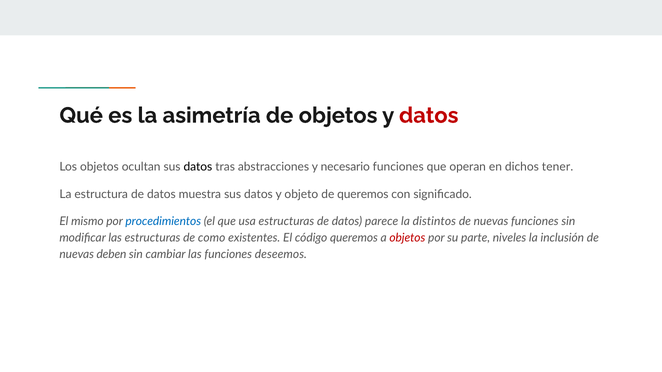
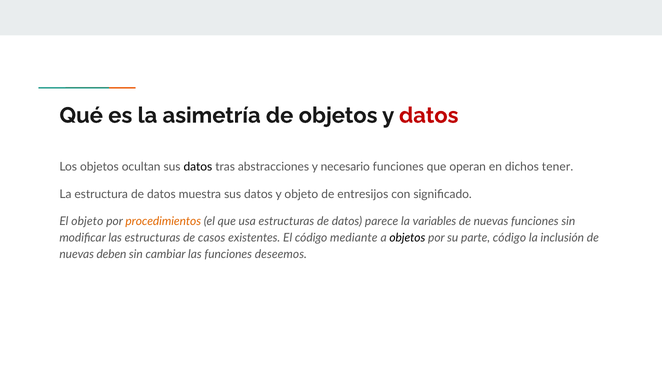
de queremos: queremos -> entresijos
El mismo: mismo -> objeto
procedimientos colour: blue -> orange
distintos: distintos -> variables
como: como -> casos
código queremos: queremos -> mediante
objetos at (407, 238) colour: red -> black
parte niveles: niveles -> código
